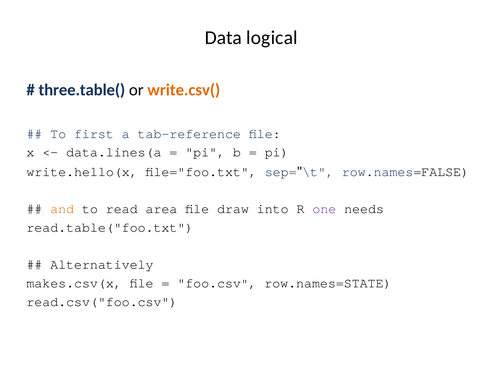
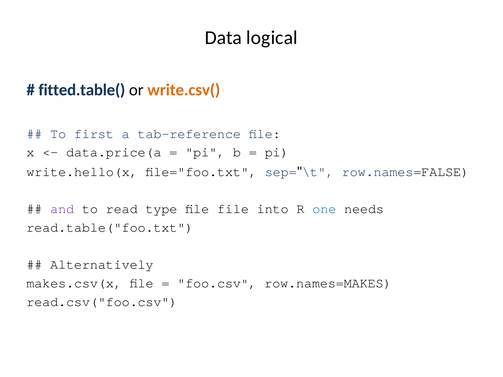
three.table(: three.table( -> fitted.table(
data.lines(a: data.lines(a -> data.price(a
and colour: orange -> purple
area: area -> type
file draw: draw -> file
one colour: purple -> blue
row.names=STATE: row.names=STATE -> row.names=MAKES
